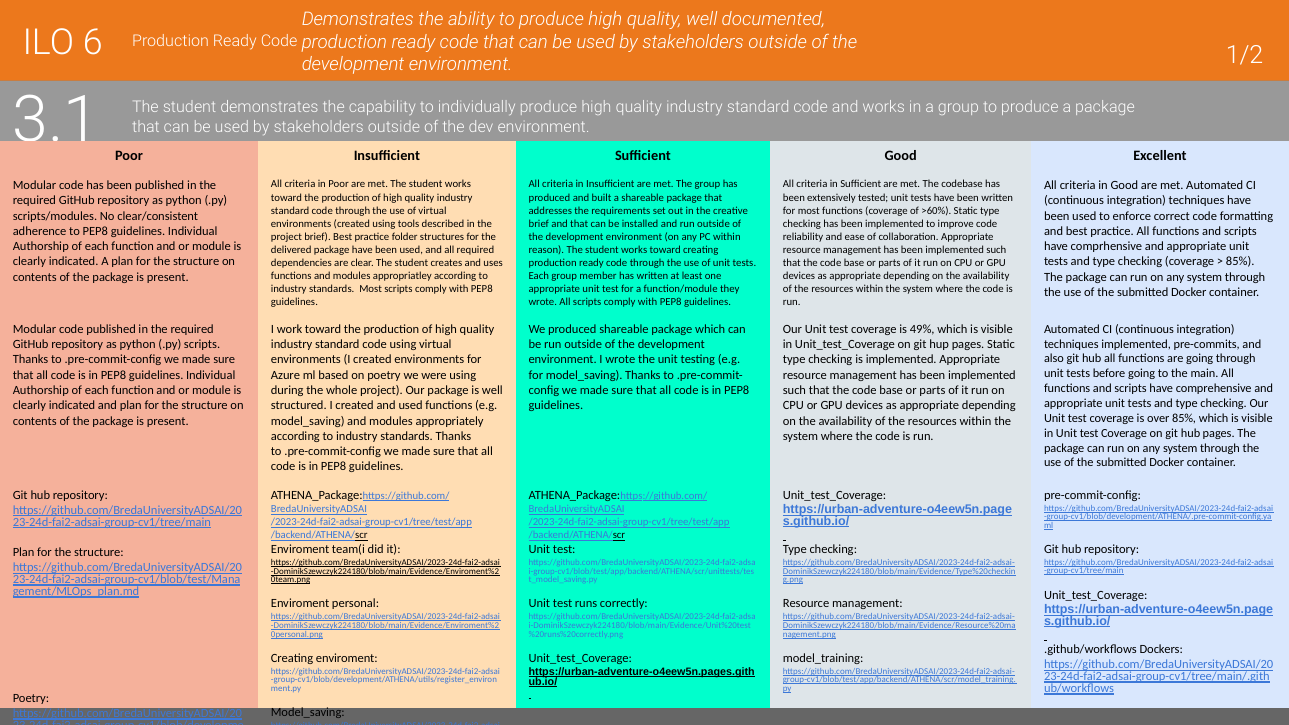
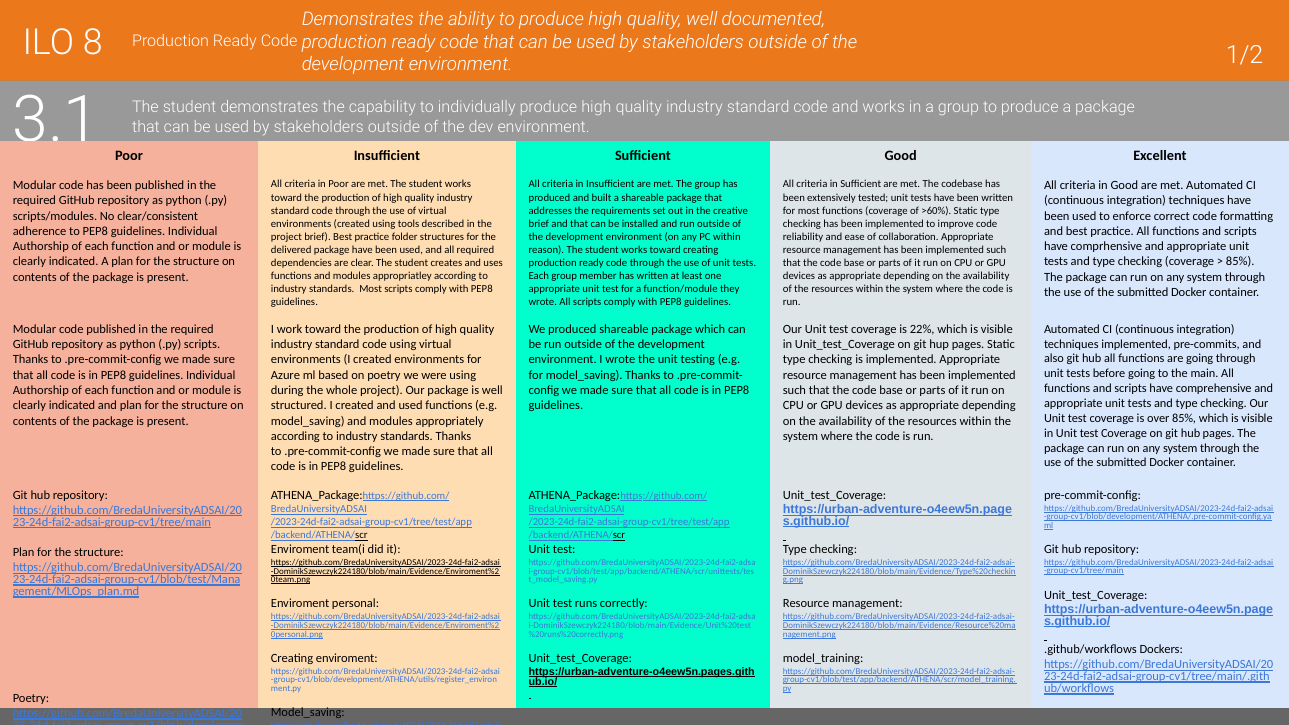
6: 6 -> 8
49%: 49% -> 22%
